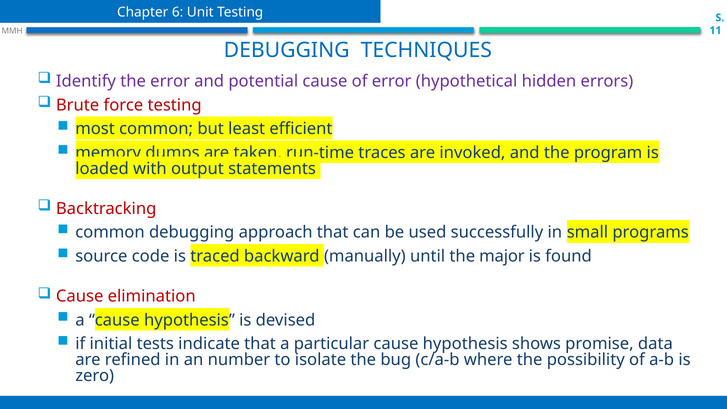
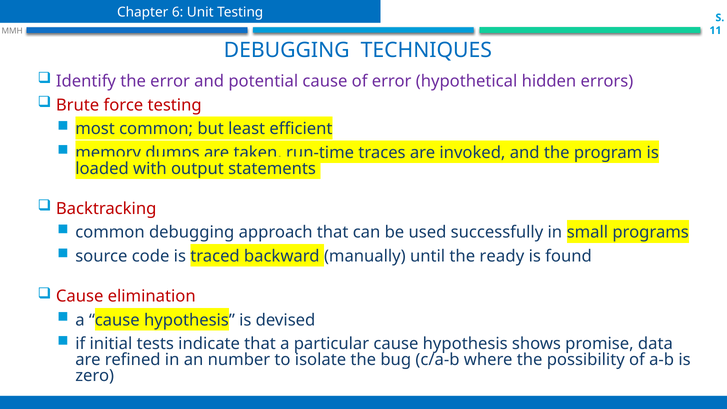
major: major -> ready
